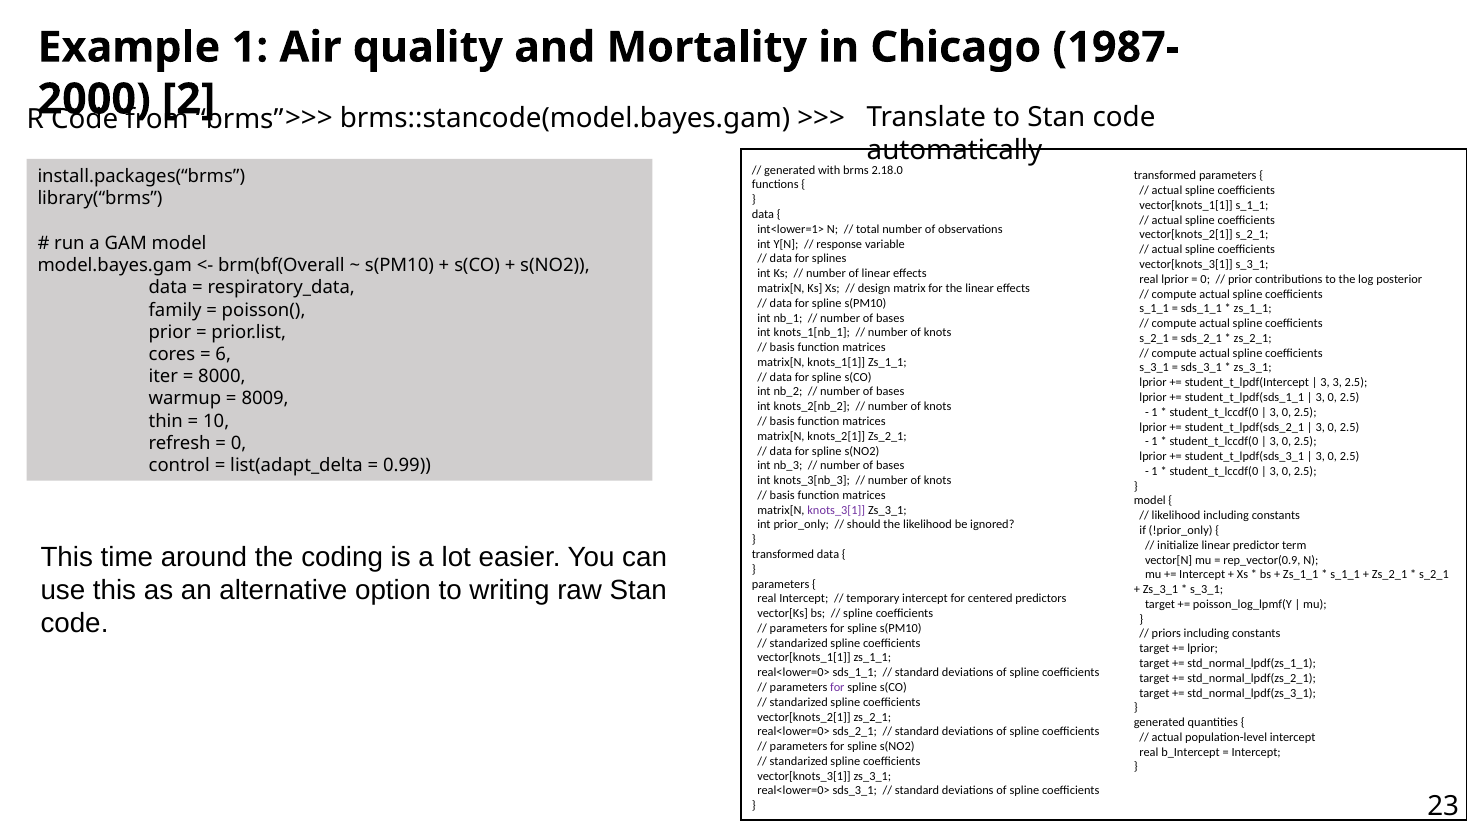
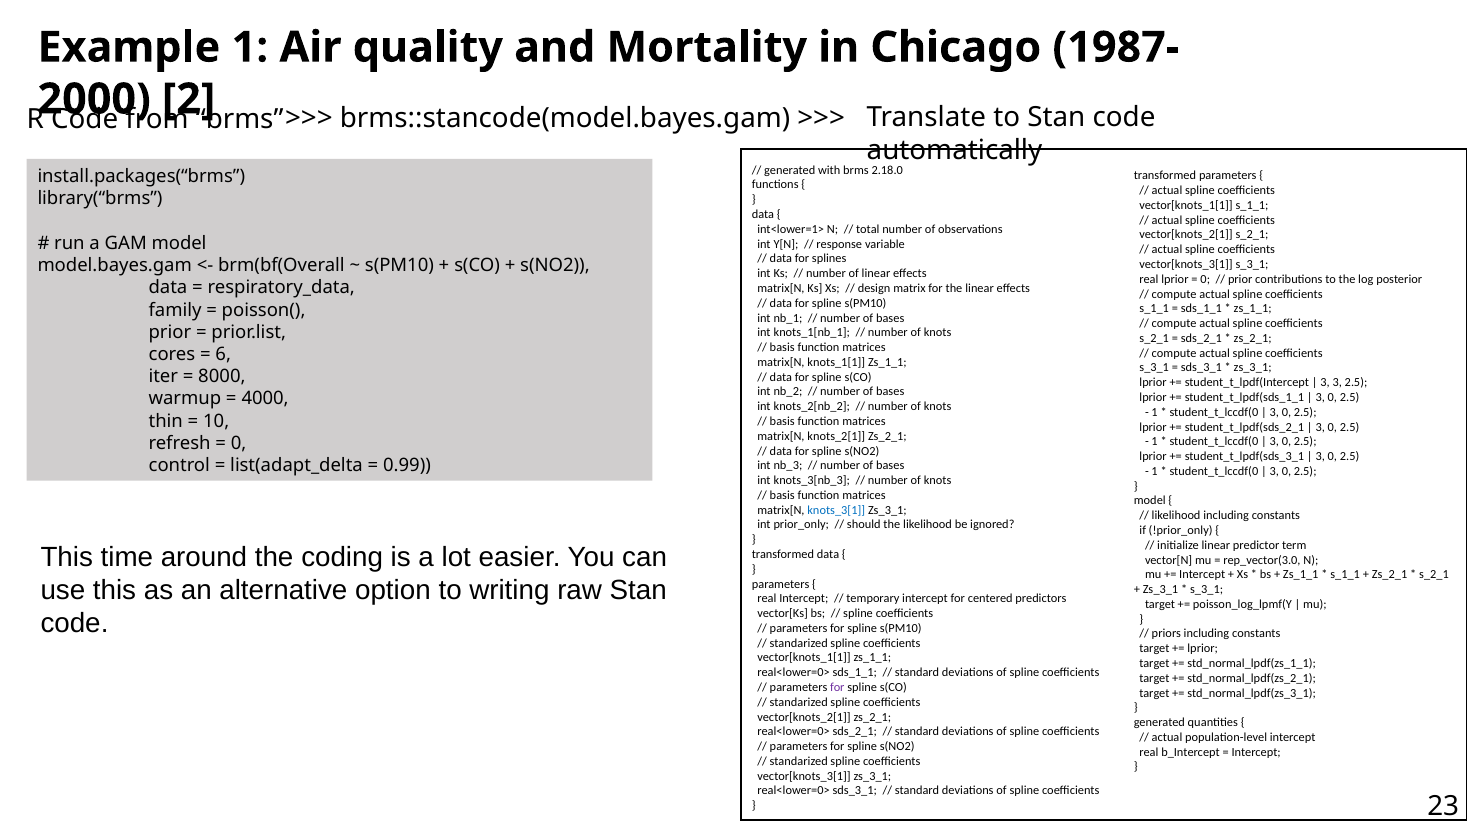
8009: 8009 -> 4000
knots_3[1 colour: purple -> blue
rep_vector(0.9: rep_vector(0.9 -> rep_vector(3.0
